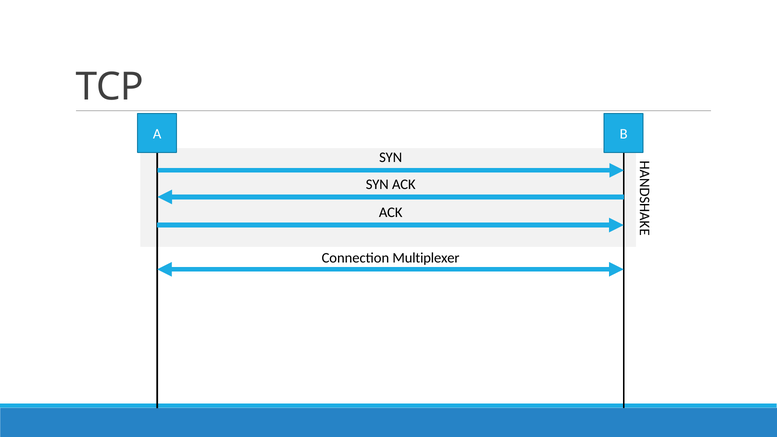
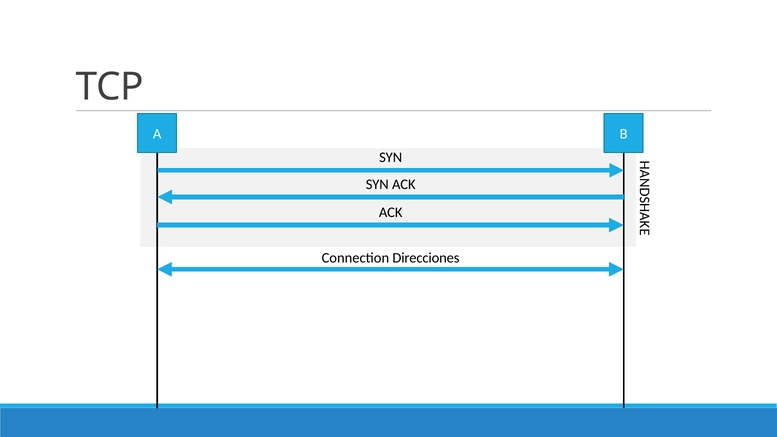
Multiplexer: Multiplexer -> Direcciones
